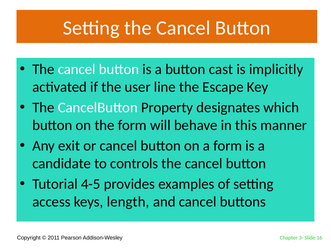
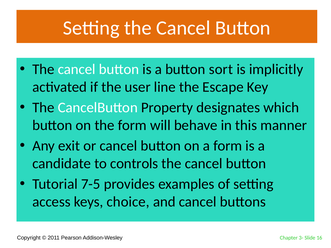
cast: cast -> sort
4-5: 4-5 -> 7-5
length: length -> choice
